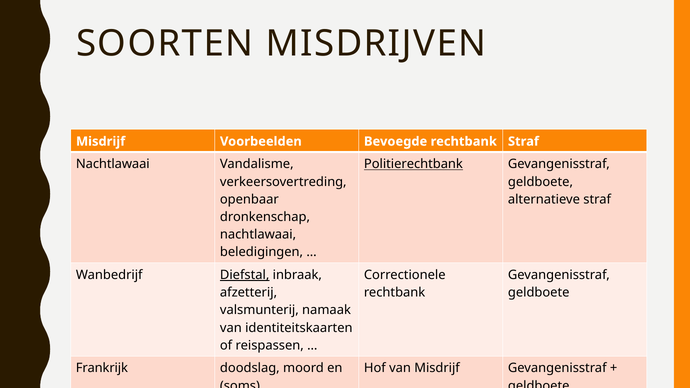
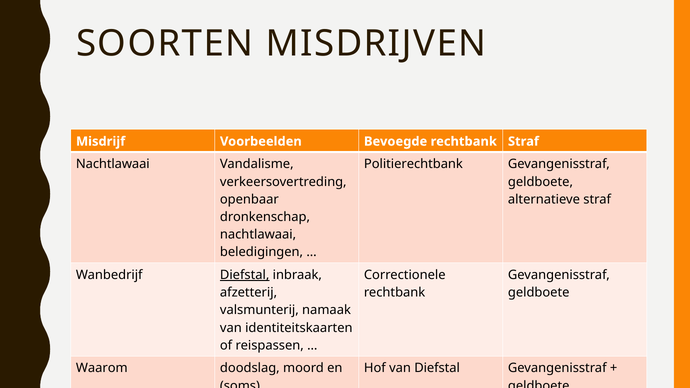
Politierechtbank underline: present -> none
Frankrijk: Frankrijk -> Waarom
van Misdrijf: Misdrijf -> Diefstal
